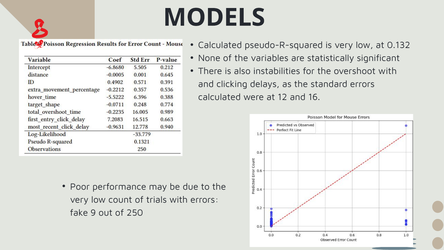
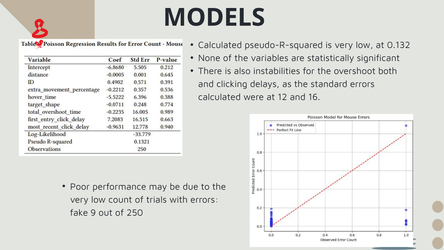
overshoot with: with -> both
